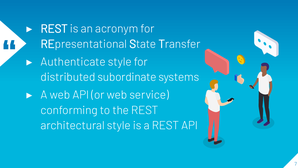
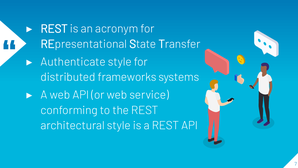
subordinate: subordinate -> frameworks
